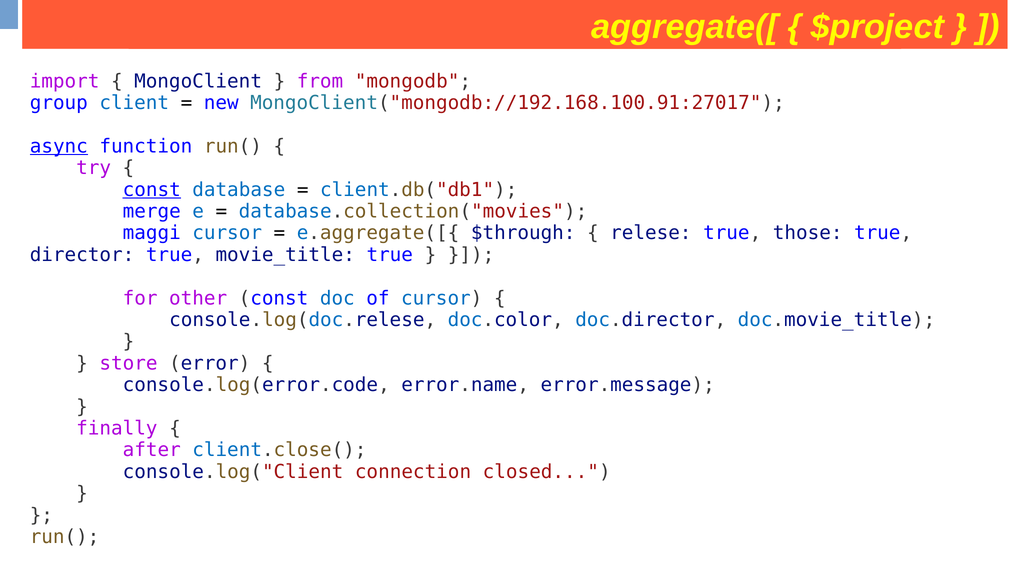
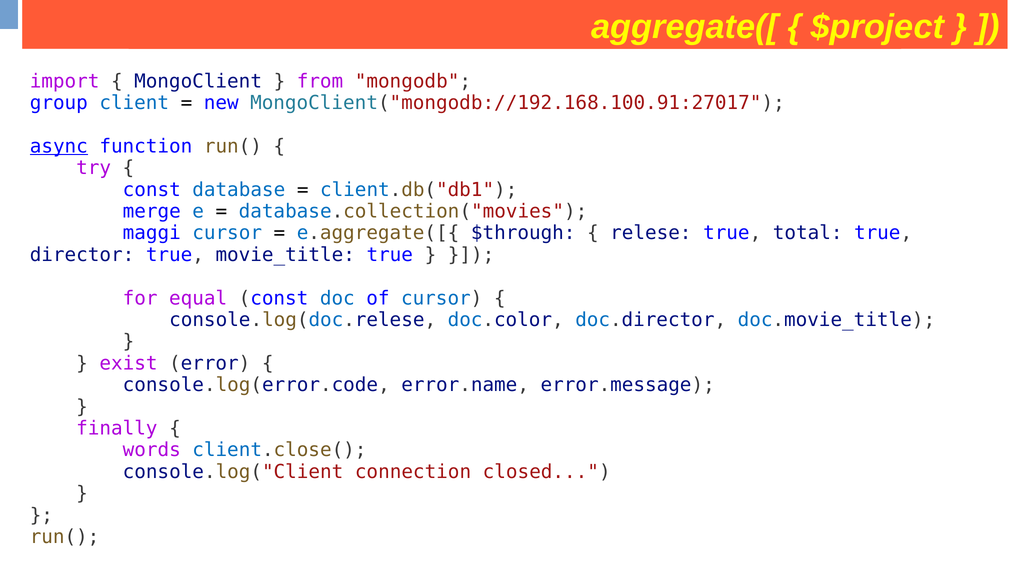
const at (152, 190) underline: present -> none
those: those -> total
other: other -> equal
store: store -> exist
after: after -> words
